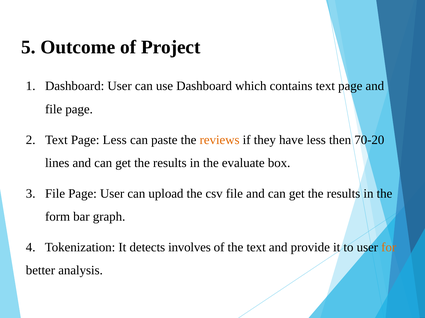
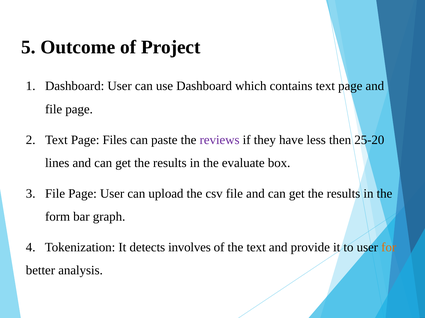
Page Less: Less -> Files
reviews colour: orange -> purple
70-20: 70-20 -> 25-20
